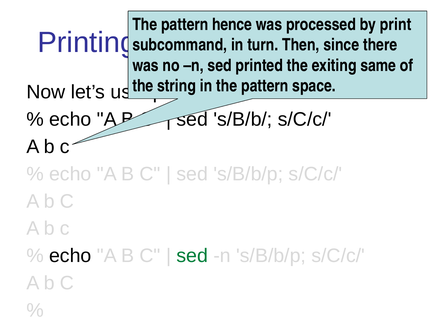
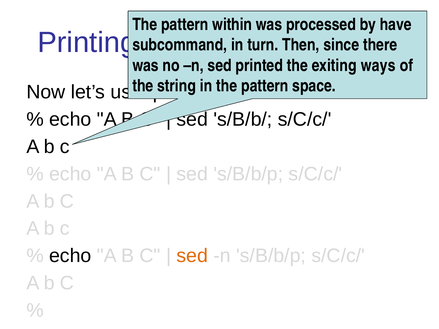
hence: hence -> within
print: print -> have
same: same -> ways
sed at (192, 256) colour: green -> orange
